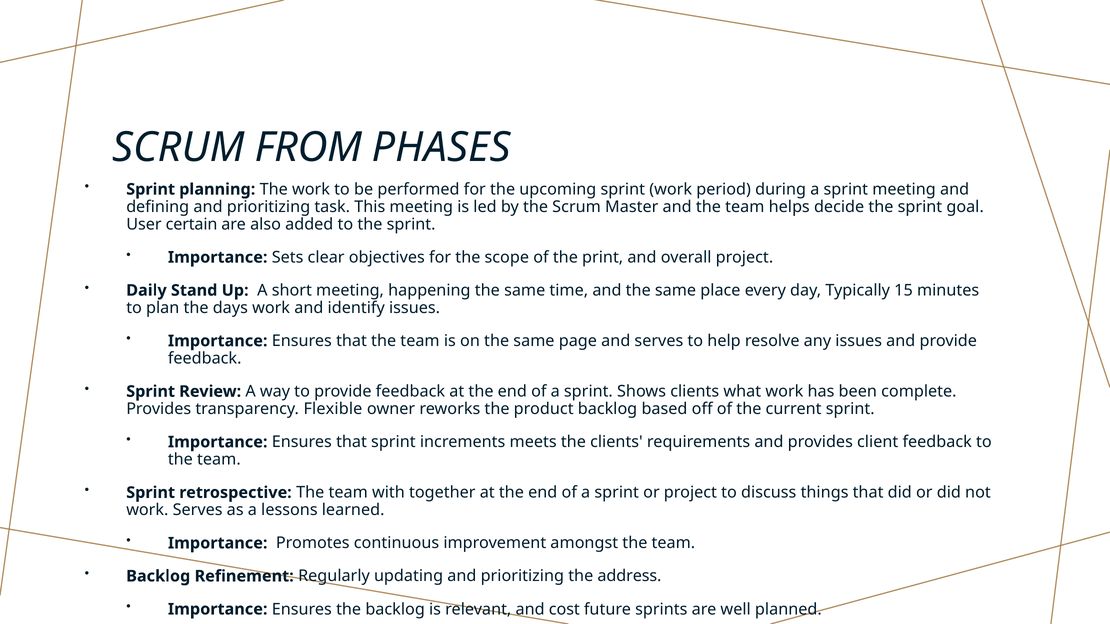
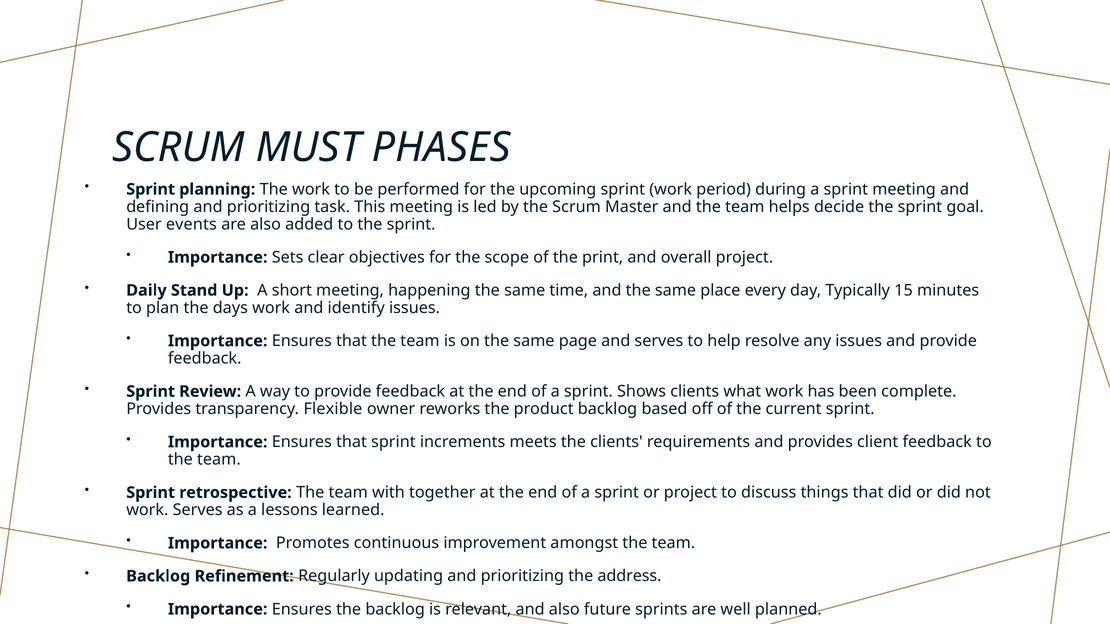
FROM: FROM -> MUST
certain: certain -> events
and cost: cost -> also
